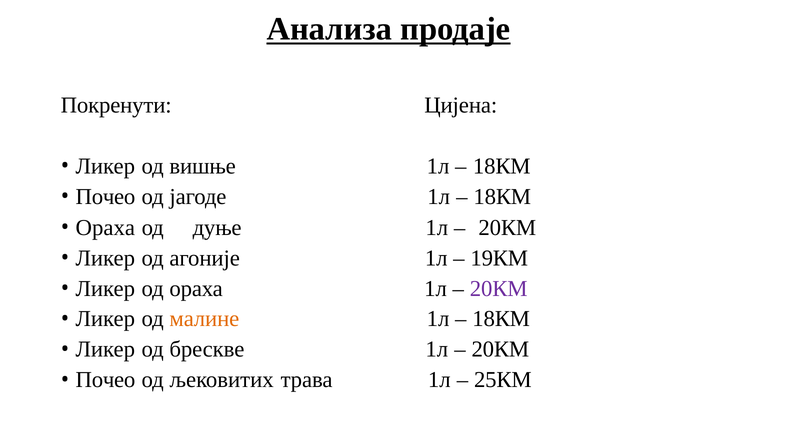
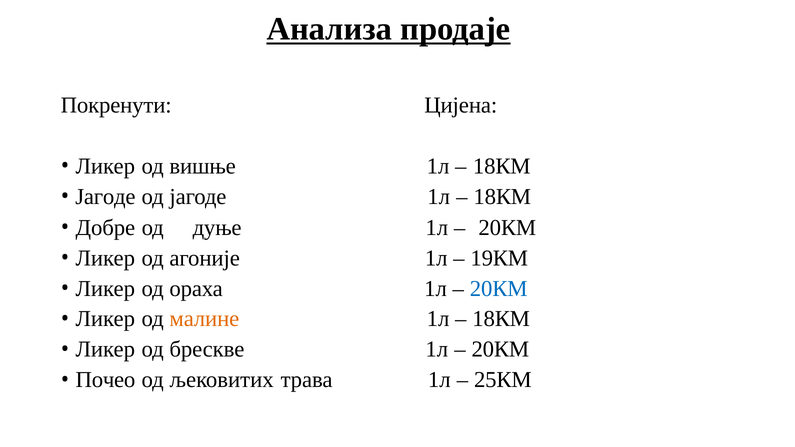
Почео at (105, 197): Почео -> Јагоде
Ораха at (105, 228): Ораха -> Добре
20КМ at (499, 289) colour: purple -> blue
